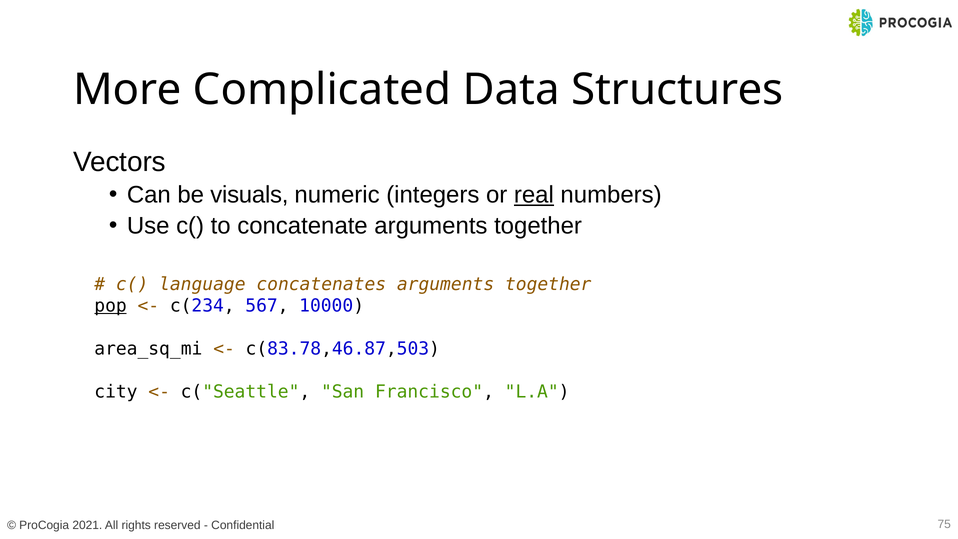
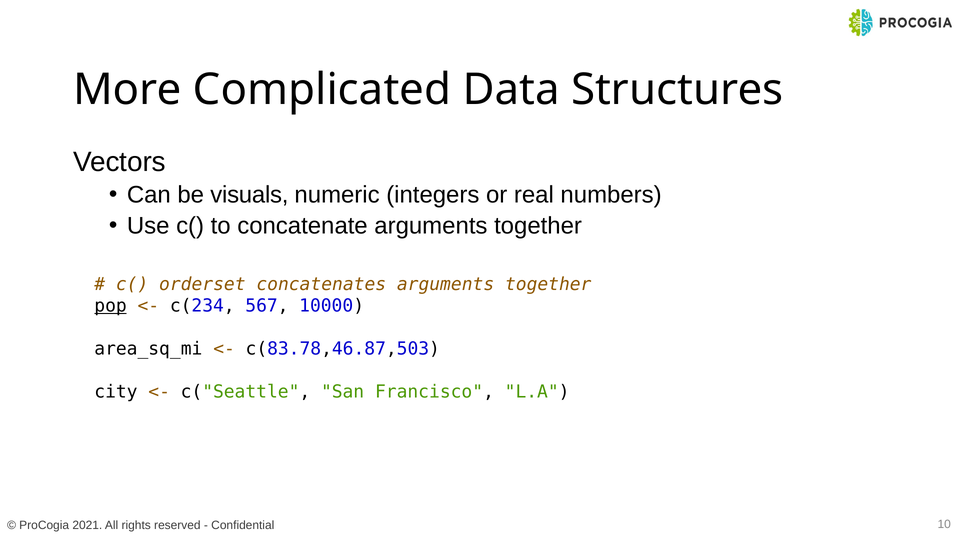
real underline: present -> none
language: language -> orderset
75: 75 -> 10
